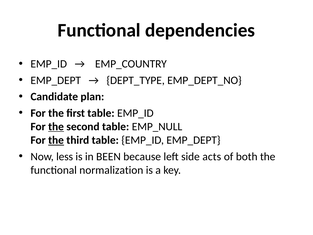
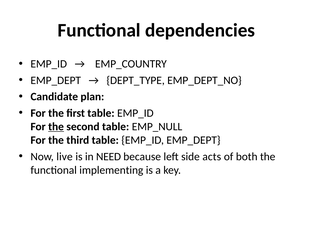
the at (56, 140) underline: present -> none
less: less -> live
BEEN: BEEN -> NEED
normalization: normalization -> implementing
